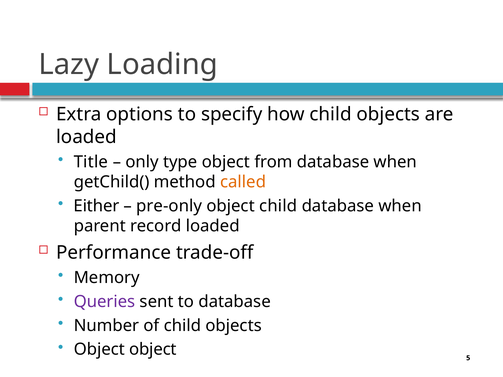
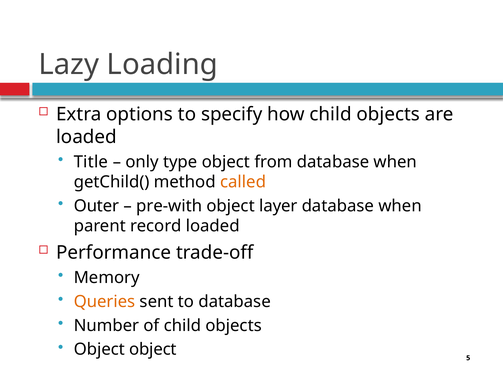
Either: Either -> Outer
pre-only: pre-only -> pre-with
object child: child -> layer
Queries colour: purple -> orange
